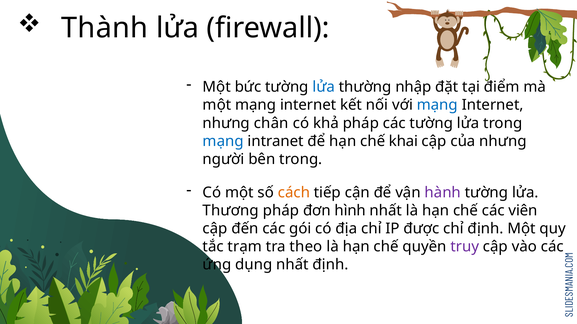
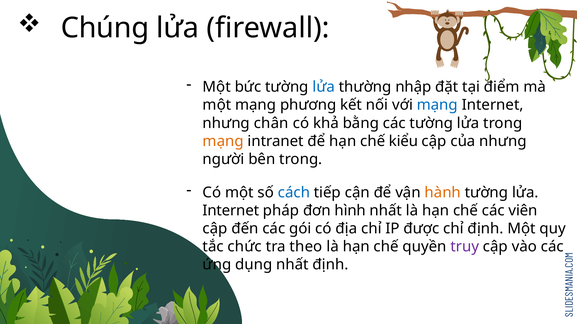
Thành: Thành -> Chúng
một mạng internet: internet -> phương
khả pháp: pháp -> bằng
mạng at (223, 141) colour: blue -> orange
khai: khai -> kiểu
cách colour: orange -> blue
hành colour: purple -> orange
Thương at (231, 211): Thương -> Internet
trạm: trạm -> chức
